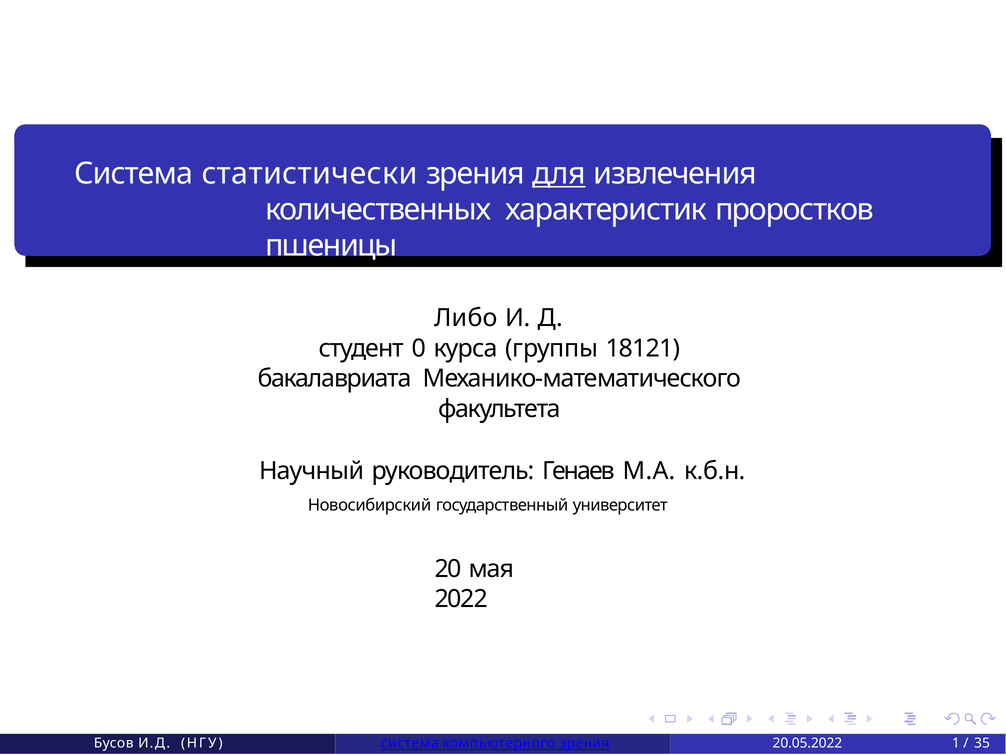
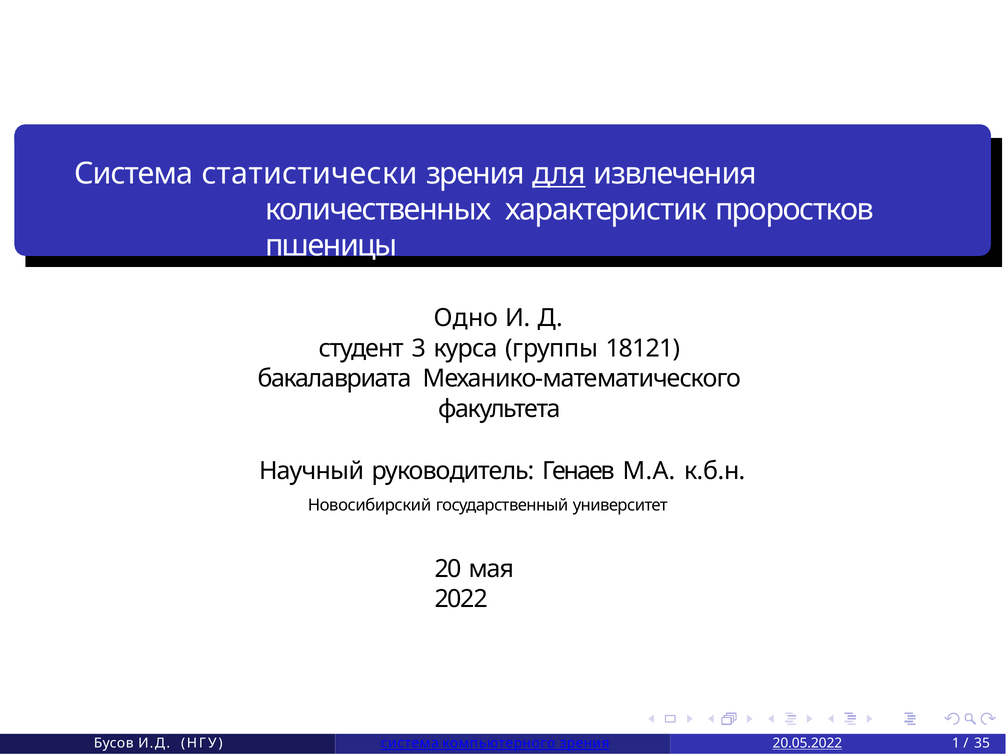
Либо: Либо -> Одно
0: 0 -> 3
20.05.2022 underline: none -> present
